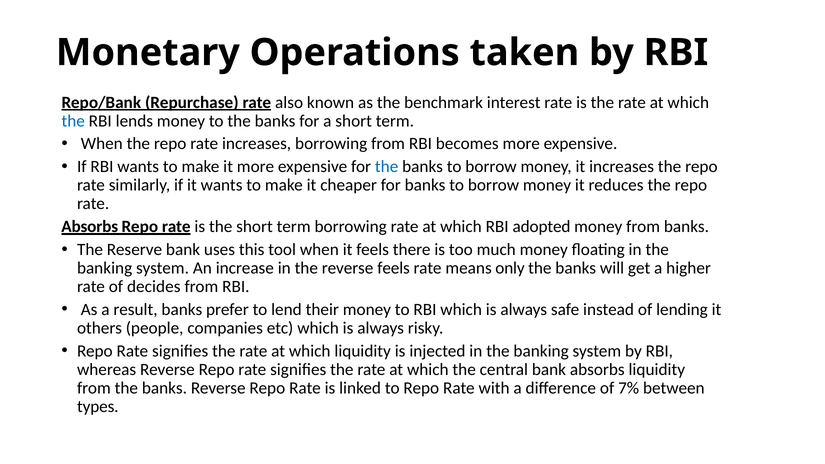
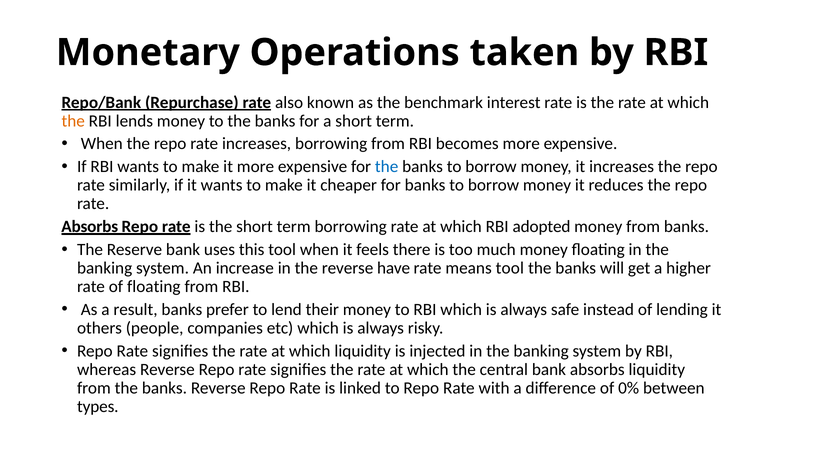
the at (73, 121) colour: blue -> orange
reverse feels: feels -> have
means only: only -> tool
of decides: decides -> floating
7%: 7% -> 0%
